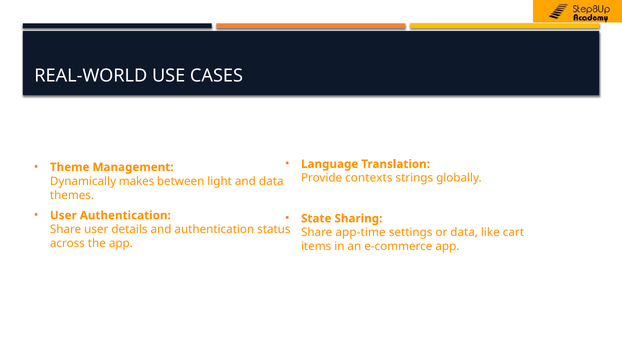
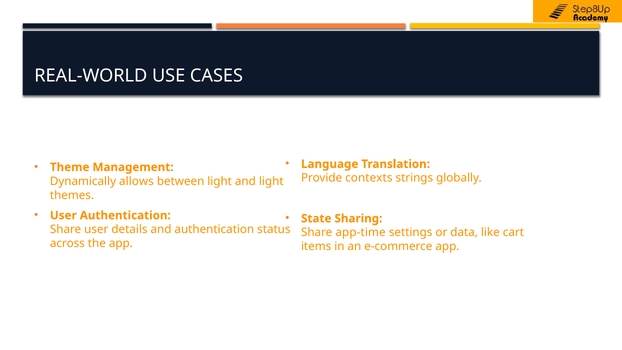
makes: makes -> allows
and data: data -> light
